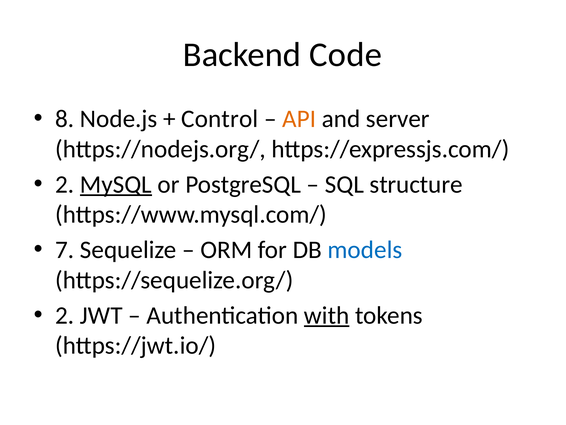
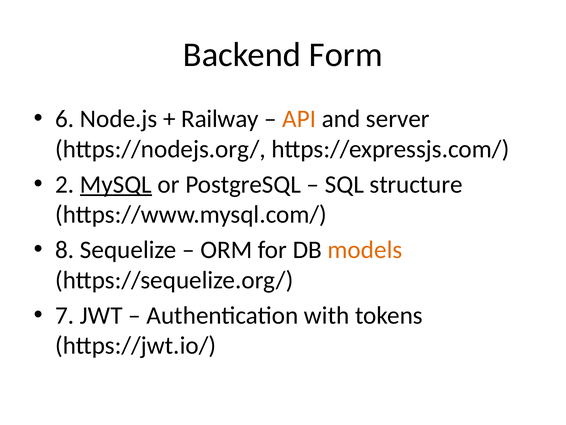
Code: Code -> Form
8: 8 -> 6
Control: Control -> Railway
7: 7 -> 8
models colour: blue -> orange
2 at (65, 315): 2 -> 7
with underline: present -> none
